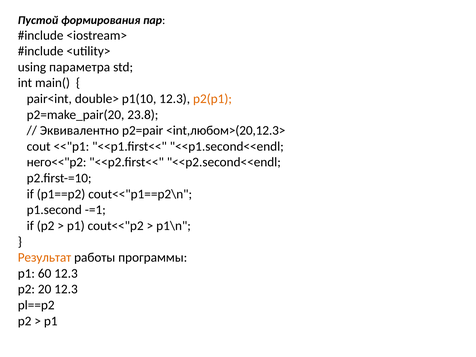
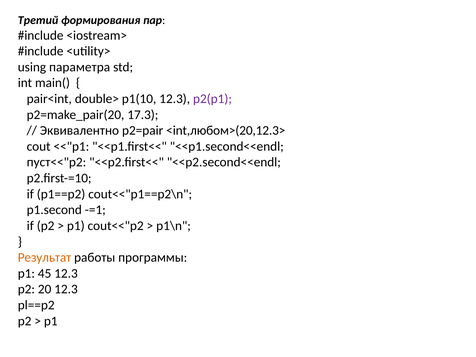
Пустой: Пустой -> Третий
p2(p1 colour: orange -> purple
23.8: 23.8 -> 17.3
него<<"p2: него<<"p2 -> пуст<<"p2
60: 60 -> 45
